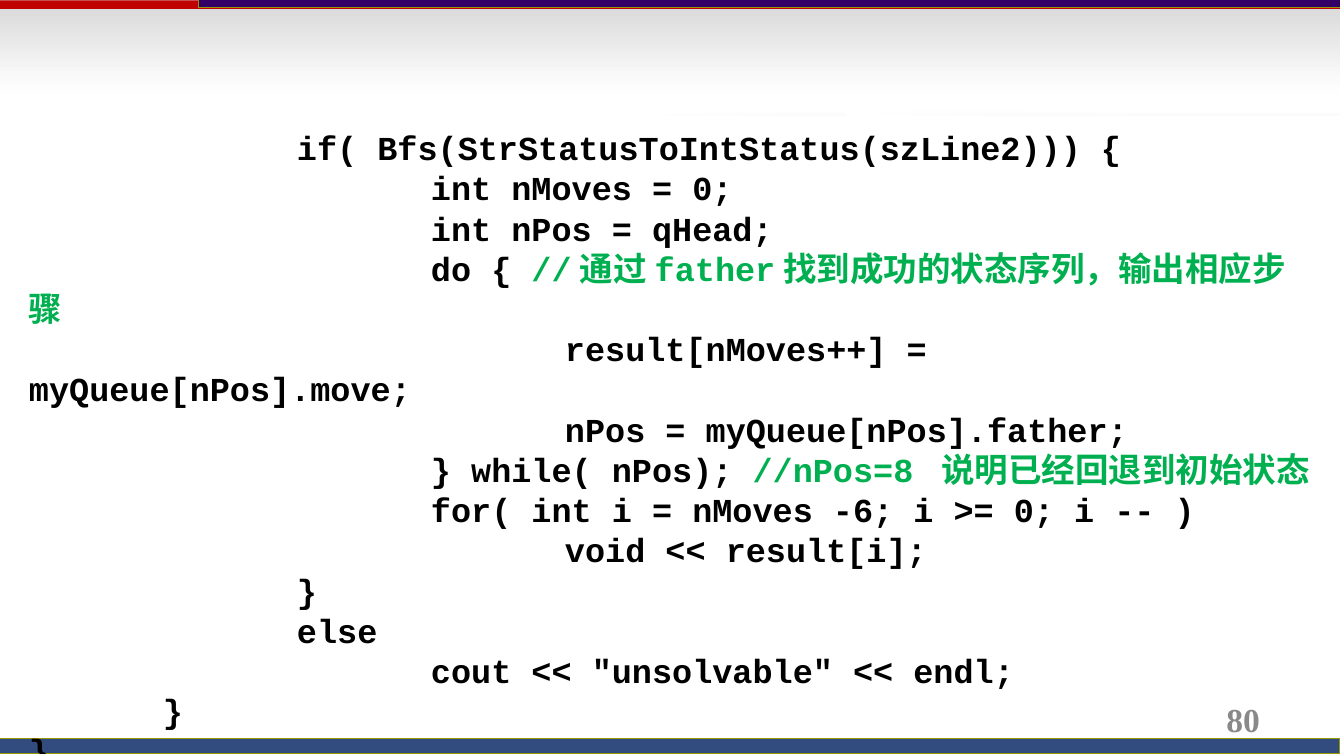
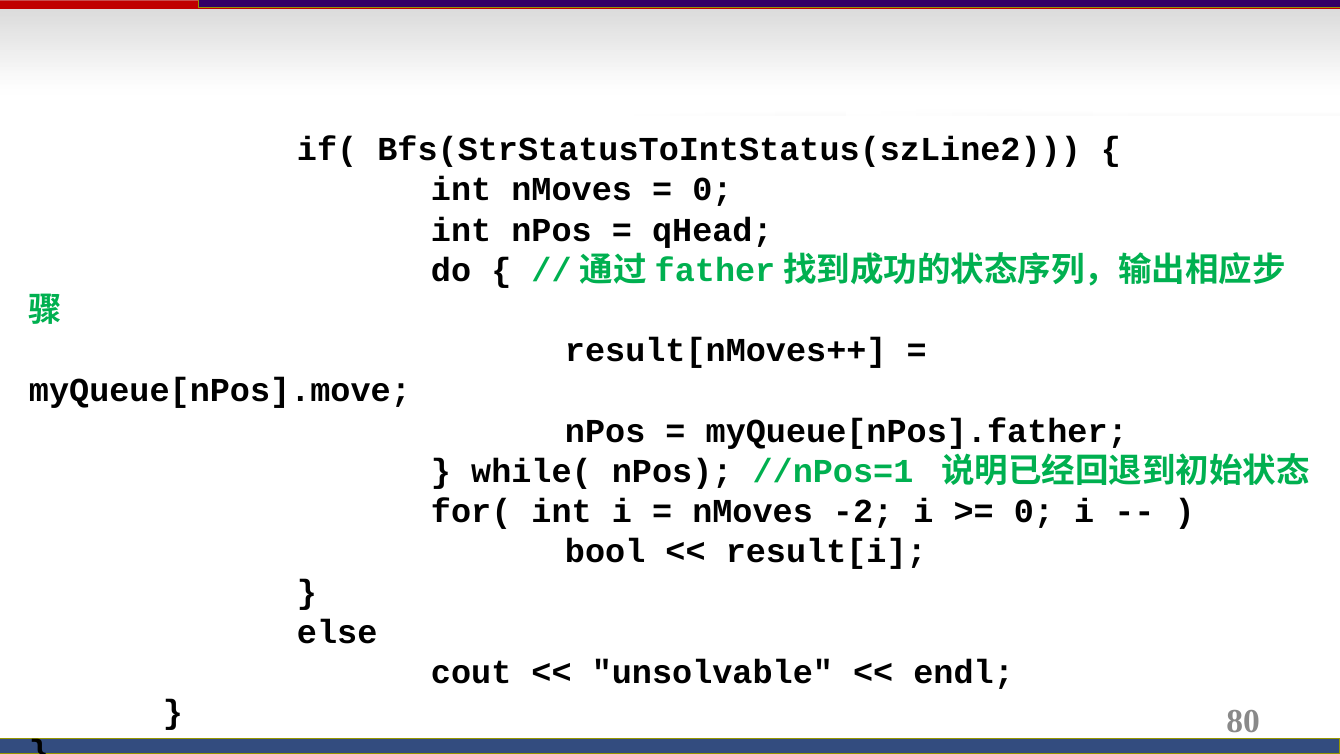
//nPos=8: //nPos=8 -> //nPos=1
-6: -6 -> -2
void: void -> bool
